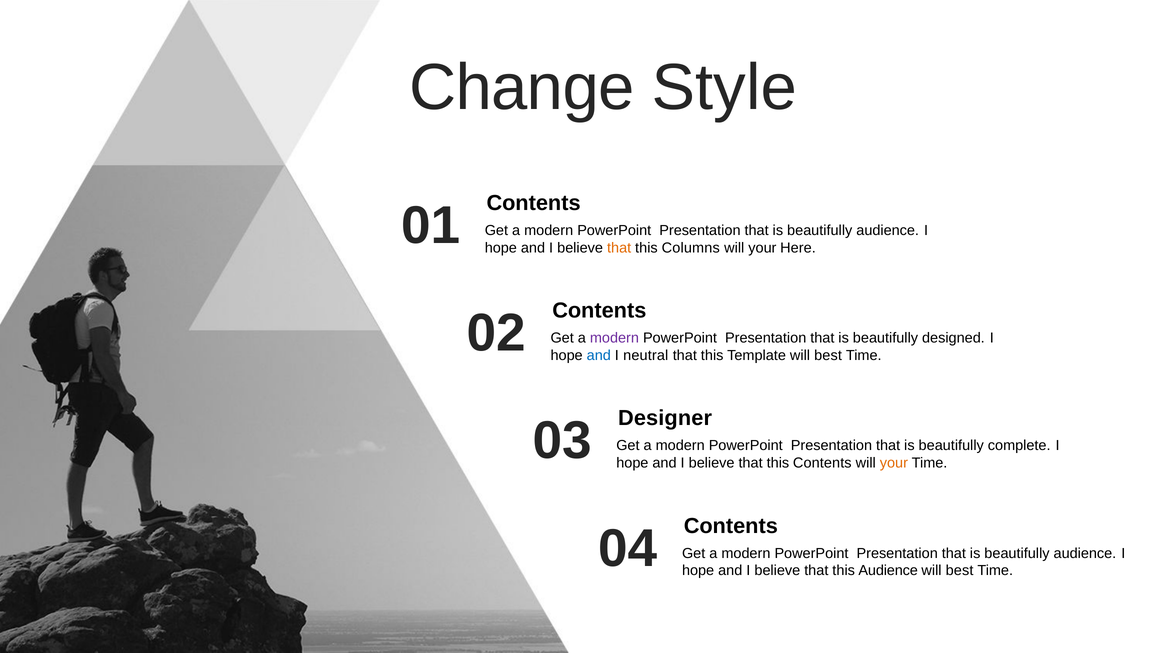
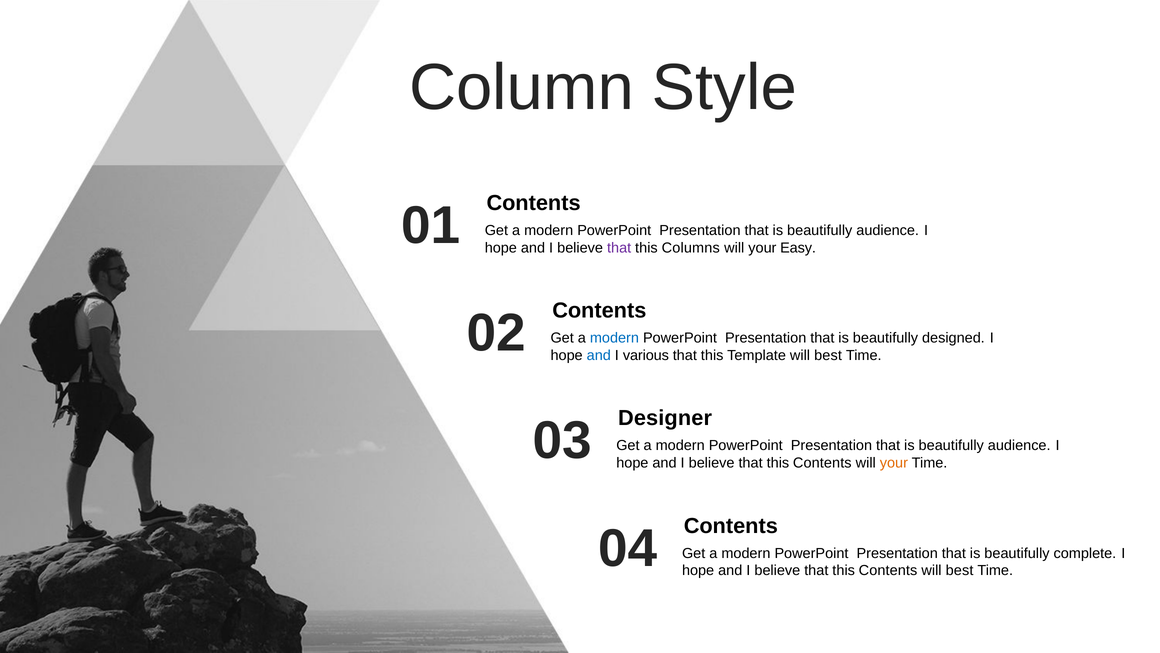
Change: Change -> Column
that at (619, 248) colour: orange -> purple
Here: Here -> Easy
modern at (614, 338) colour: purple -> blue
neutral: neutral -> various
complete at (1019, 445): complete -> audience
audience at (1085, 553): audience -> complete
Audience at (888, 570): Audience -> Contents
